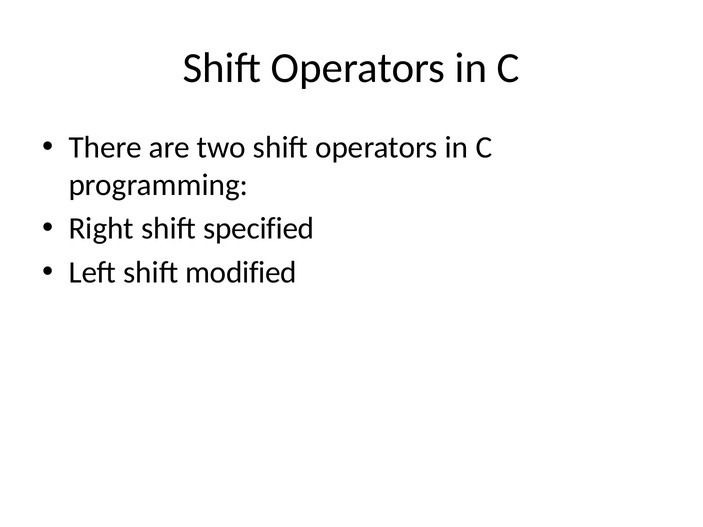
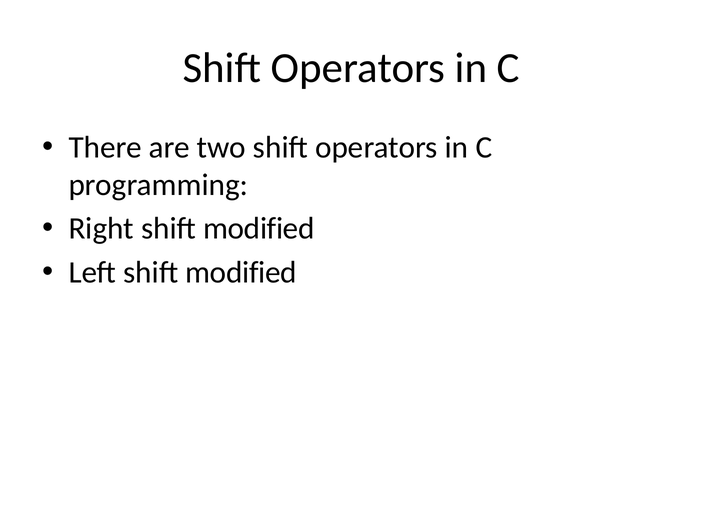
Right shift specified: specified -> modified
